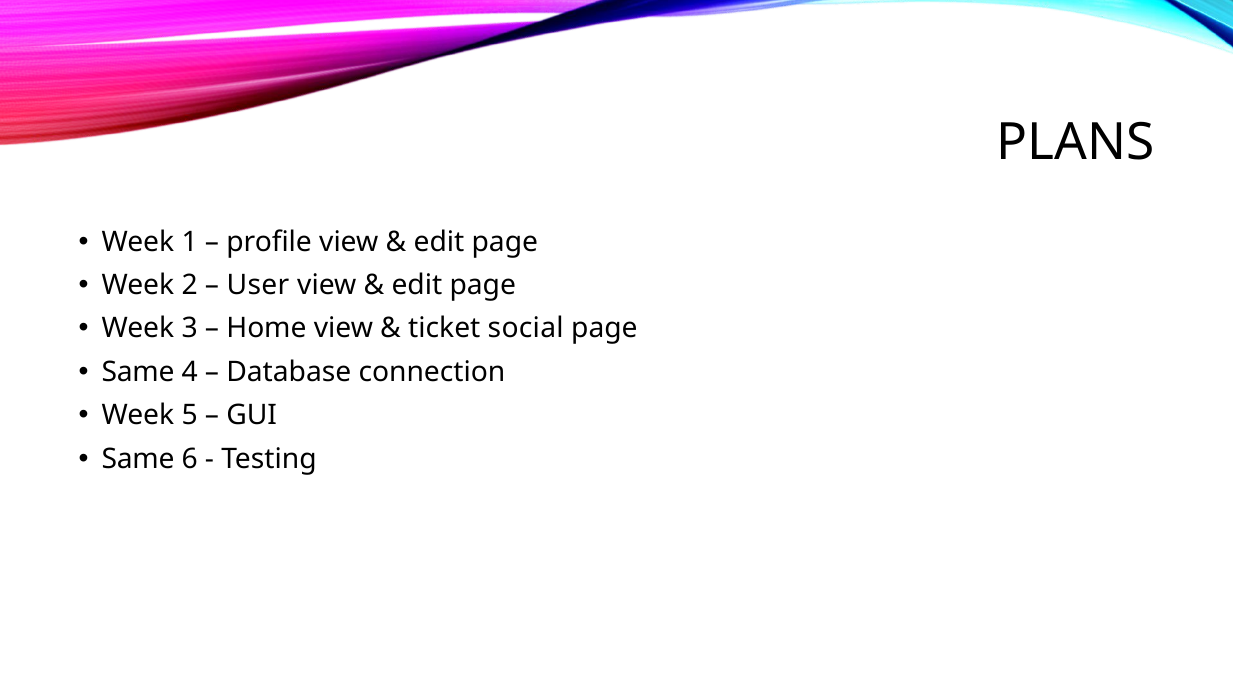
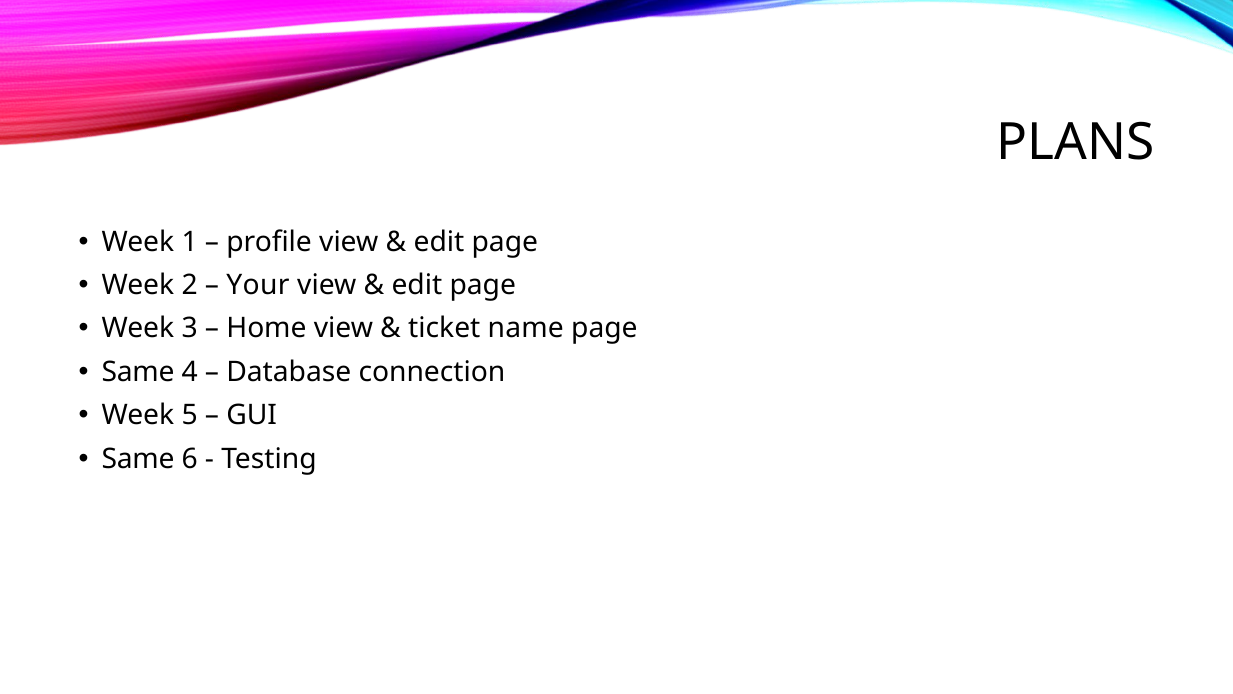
User: User -> Your
social: social -> name
